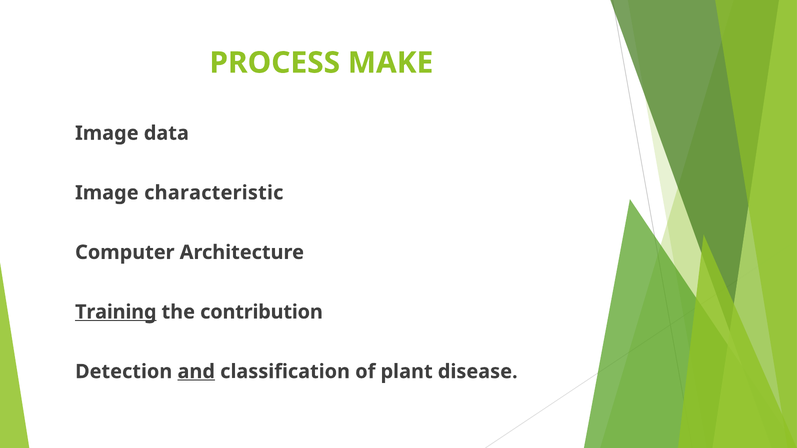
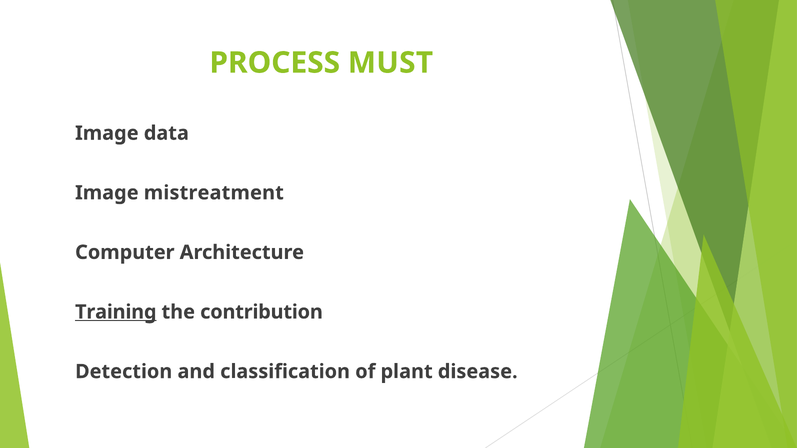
MAKE: MAKE -> MUST
characteristic: characteristic -> mistreatment
and underline: present -> none
